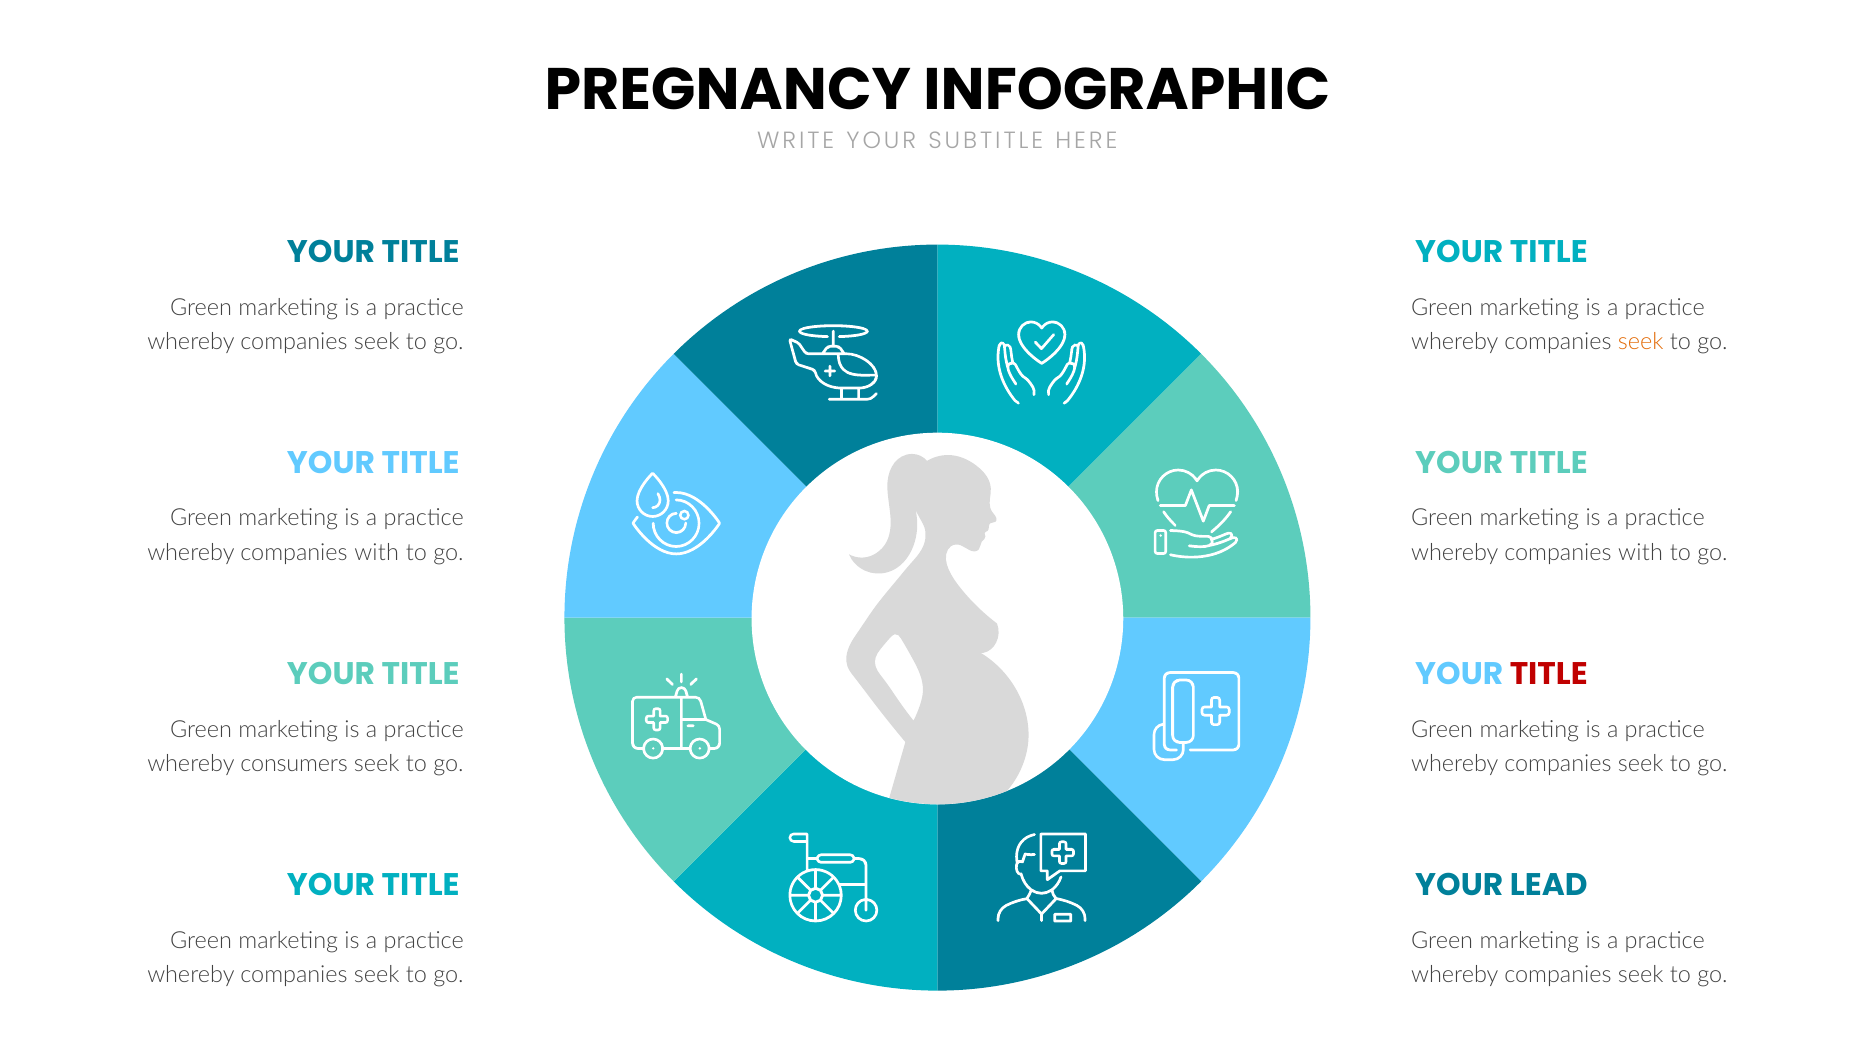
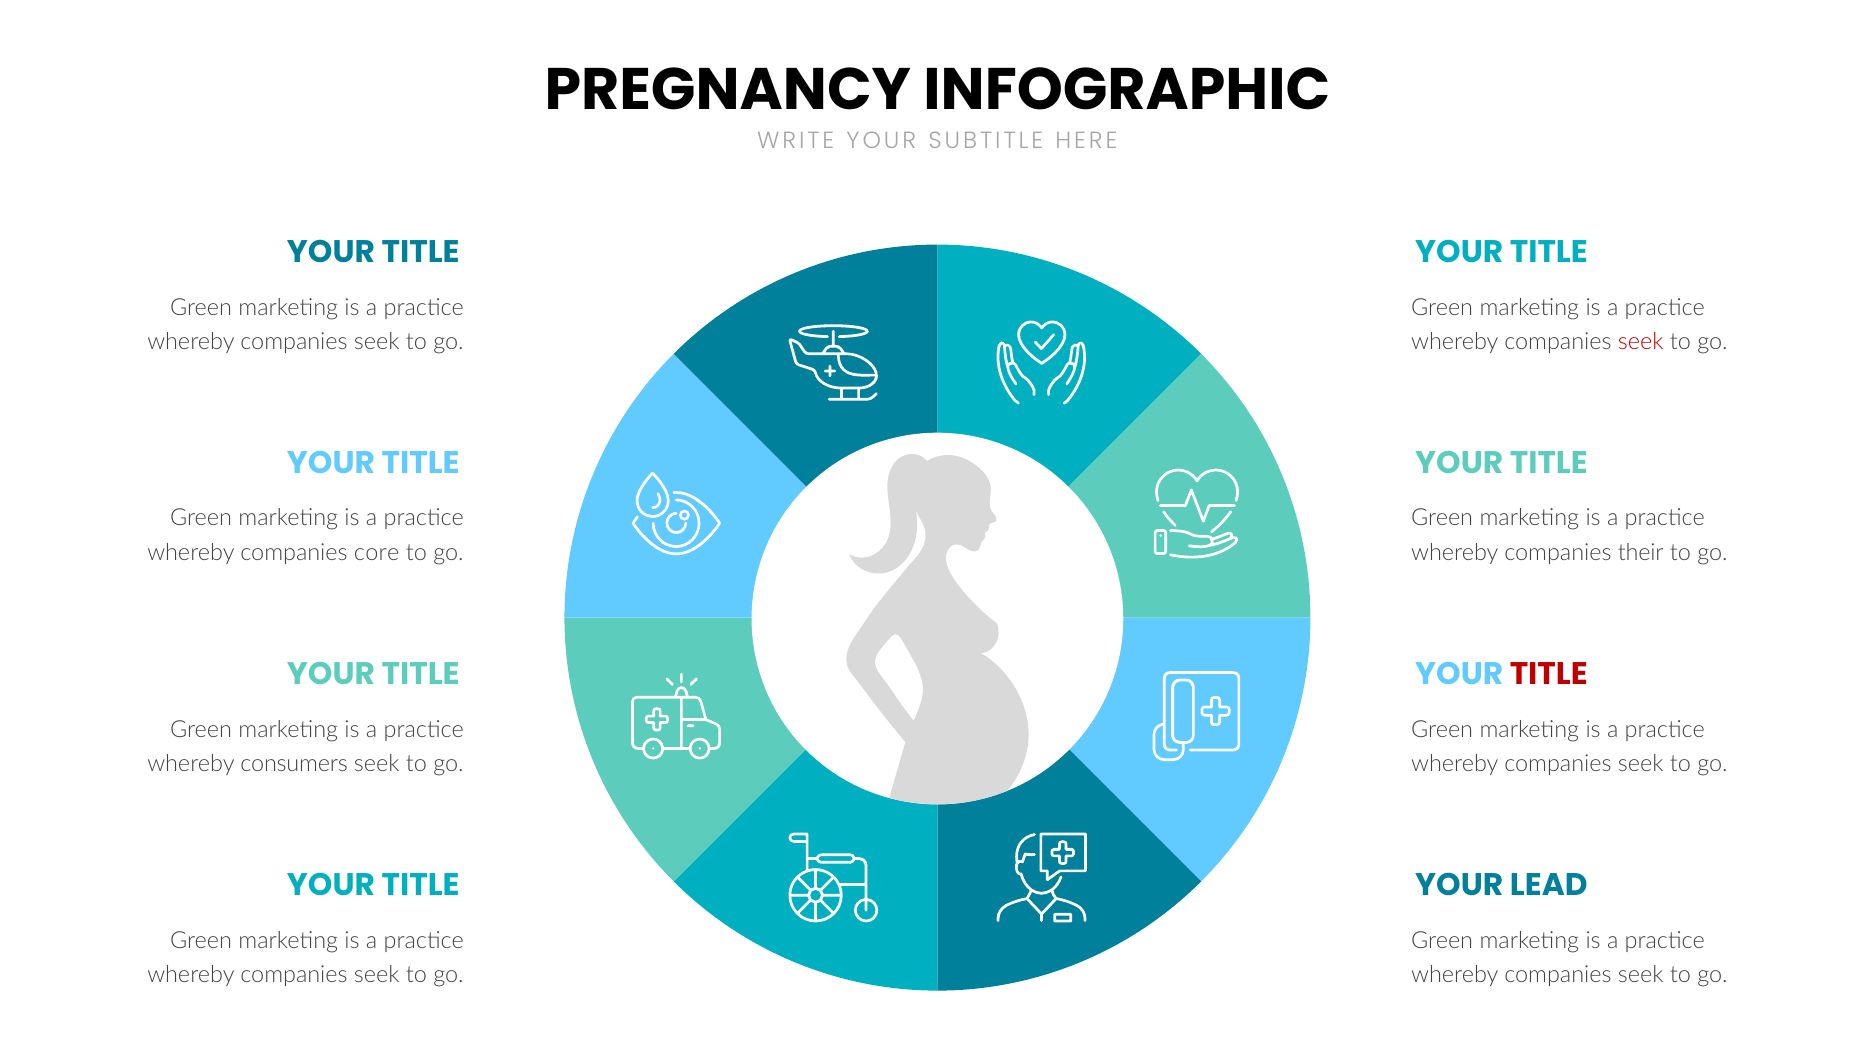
seek at (1641, 342) colour: orange -> red
with at (377, 552): with -> core
with at (1641, 552): with -> their
